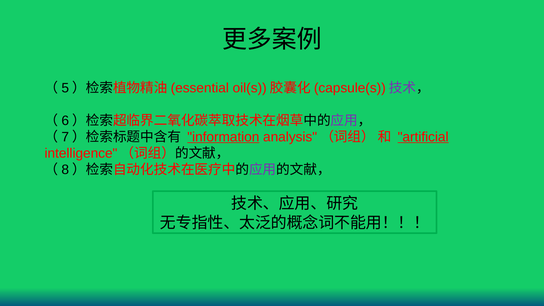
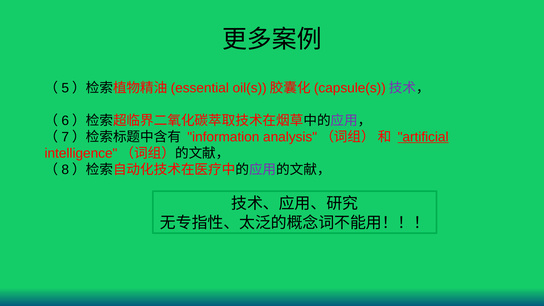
information underline: present -> none
